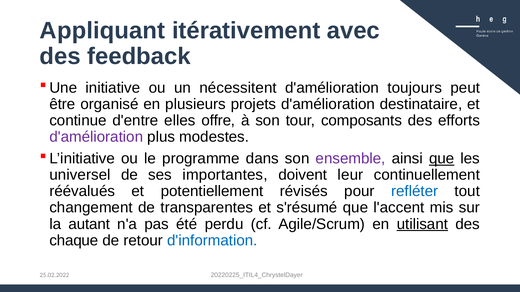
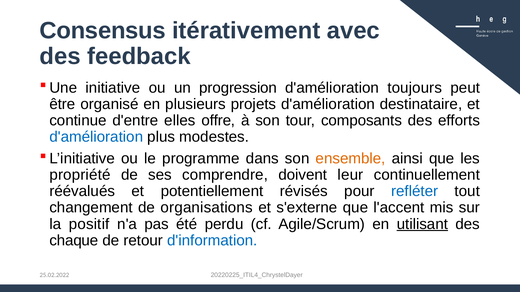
Appliquant: Appliquant -> Consensus
nécessitent: nécessitent -> progression
d'amélioration at (96, 137) colour: purple -> blue
ensemble colour: purple -> orange
que at (442, 159) underline: present -> none
universel: universel -> propriété
importantes: importantes -> comprendre
transparentes: transparentes -> organisations
s'résumé: s'résumé -> s'externe
autant: autant -> positif
